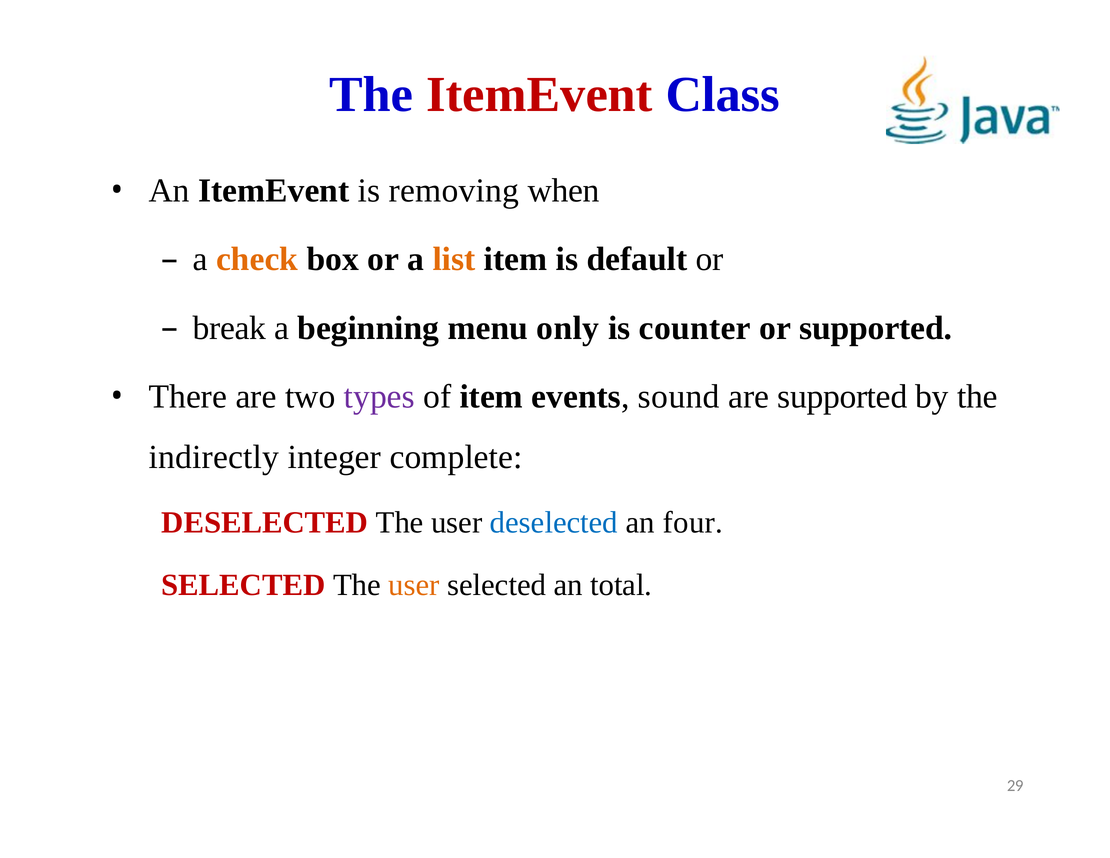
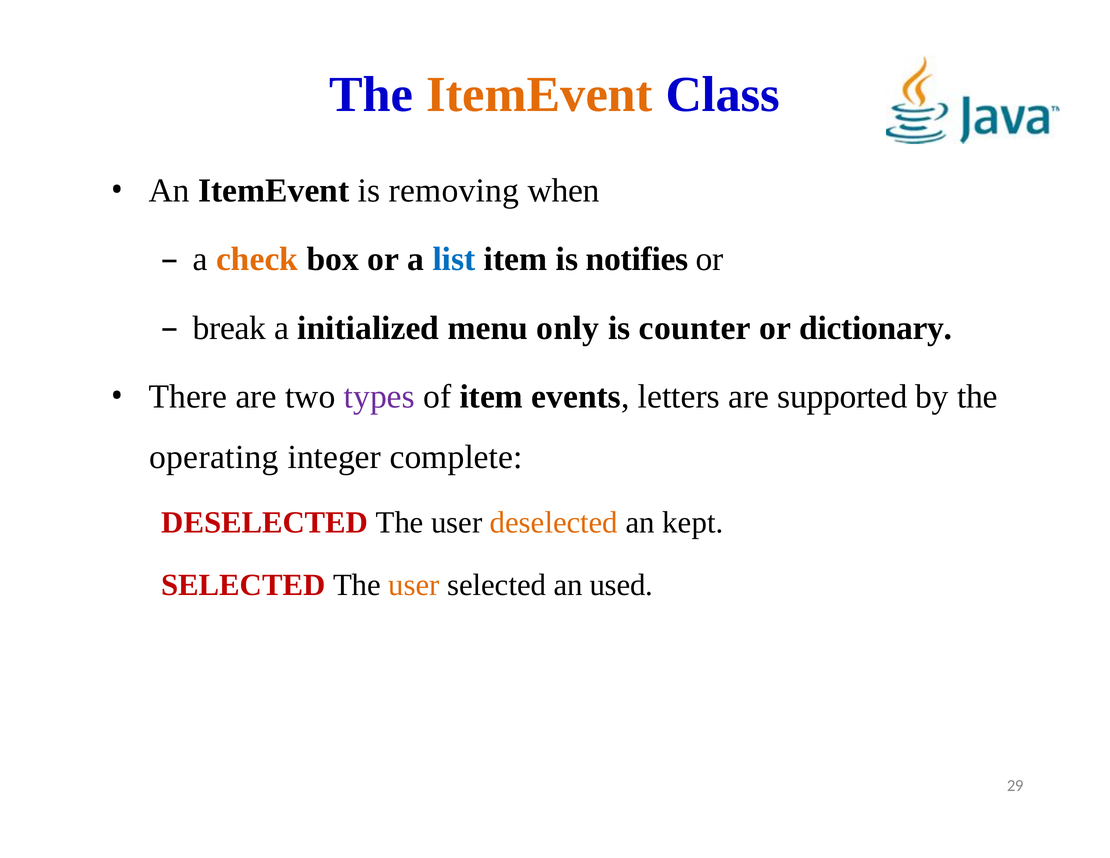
ItemEvent at (539, 94) colour: red -> orange
list colour: orange -> blue
default: default -> notifies
beginning: beginning -> initialized
or supported: supported -> dictionary
sound: sound -> letters
indirectly: indirectly -> operating
deselected at (554, 522) colour: blue -> orange
four: four -> kept
total: total -> used
